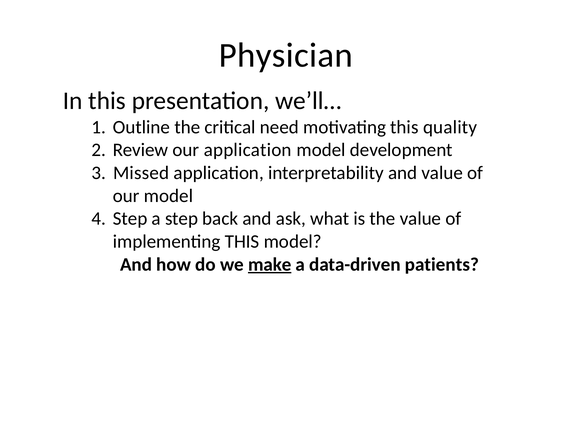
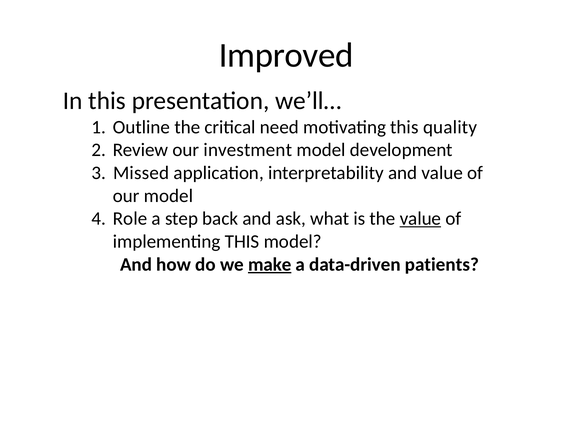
Physician: Physician -> Improved
our application: application -> investment
Step at (130, 219): Step -> Role
value at (420, 219) underline: none -> present
